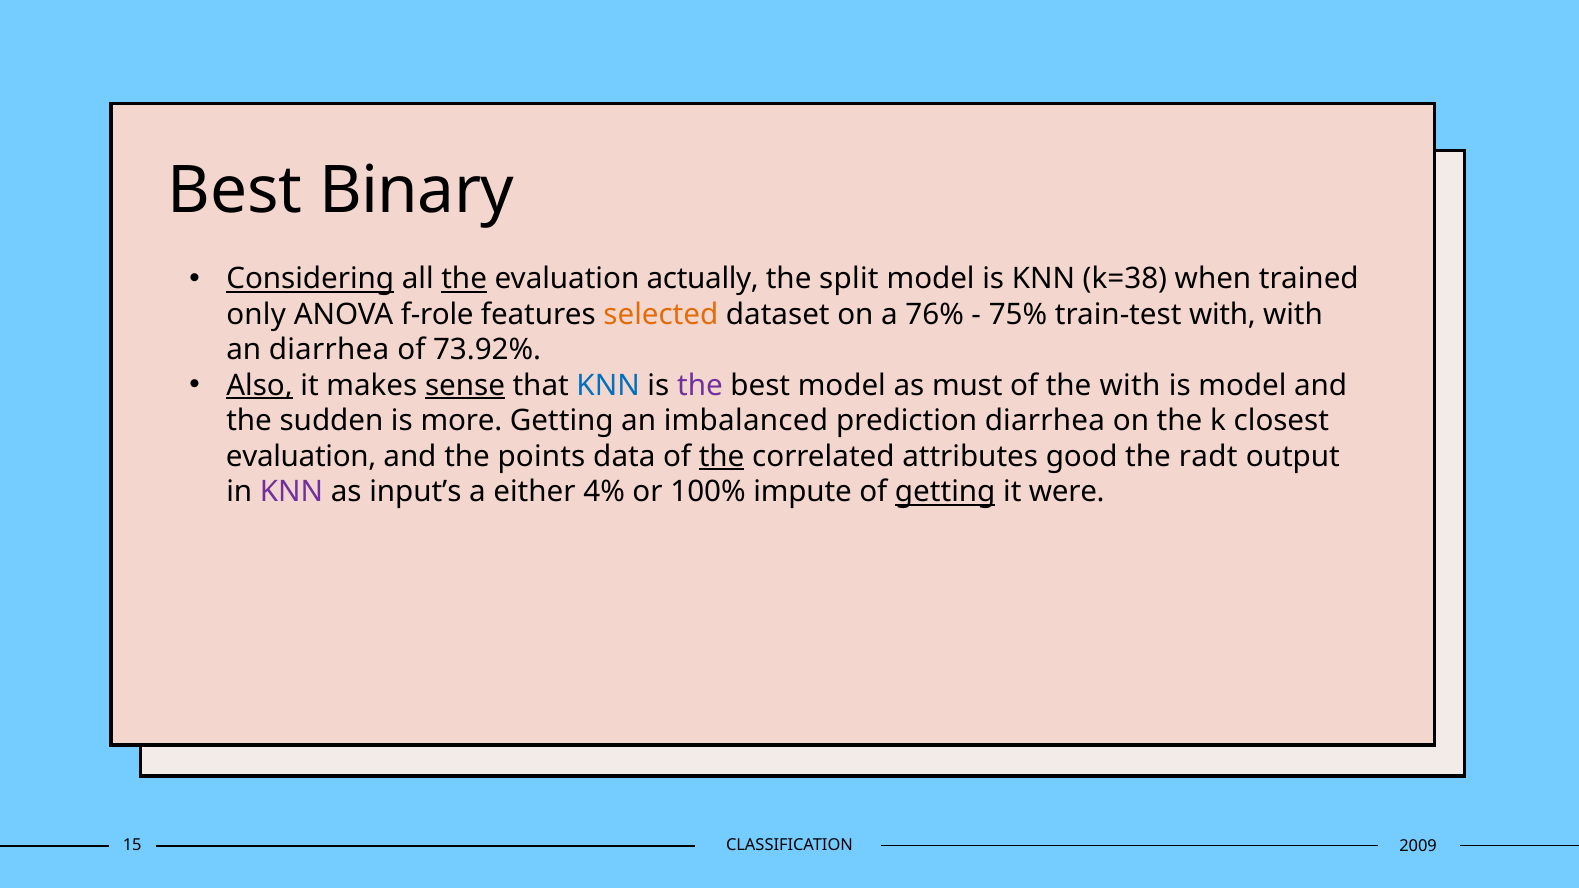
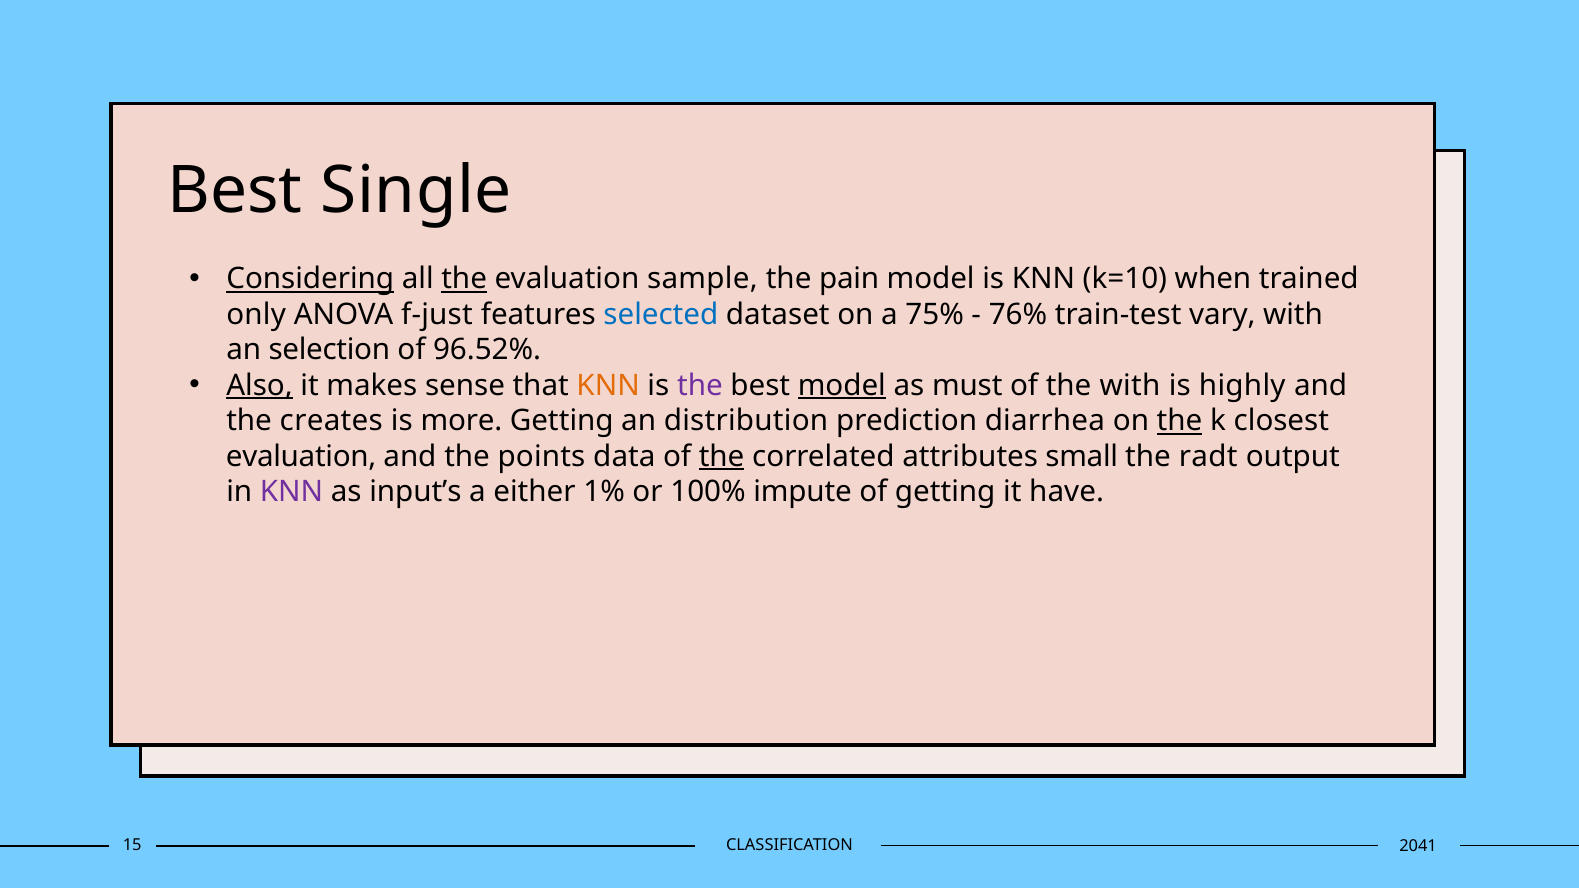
Binary: Binary -> Single
actually: actually -> sample
split: split -> pain
k=38: k=38 -> k=10
f-role: f-role -> f-just
selected colour: orange -> blue
76%: 76% -> 75%
75%: 75% -> 76%
train-test with: with -> vary
an diarrhea: diarrhea -> selection
73.92%: 73.92% -> 96.52%
sense underline: present -> none
KNN at (608, 386) colour: blue -> orange
model at (842, 386) underline: none -> present
is model: model -> highly
sudden: sudden -> creates
imbalanced: imbalanced -> distribution
the at (1180, 421) underline: none -> present
good: good -> small
4%: 4% -> 1%
getting at (945, 492) underline: present -> none
were: were -> have
2009: 2009 -> 2041
